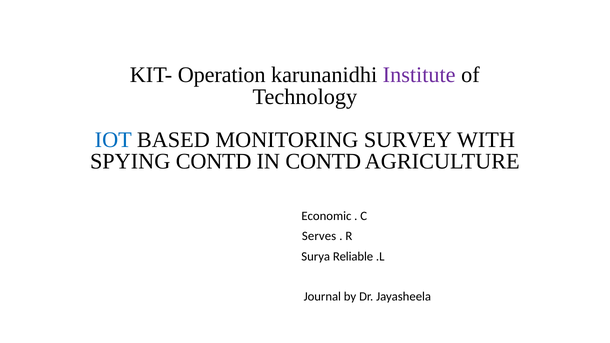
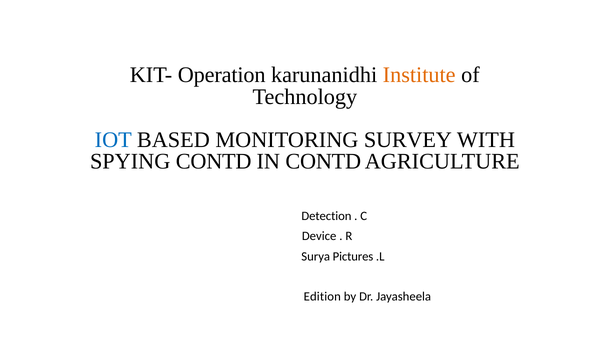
Institute colour: purple -> orange
Economic: Economic -> Detection
Serves: Serves -> Device
Reliable: Reliable -> Pictures
Journal: Journal -> Edition
